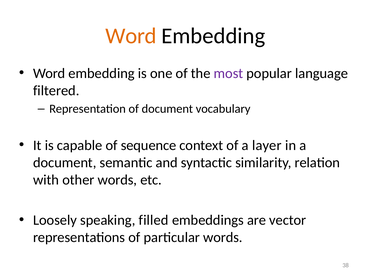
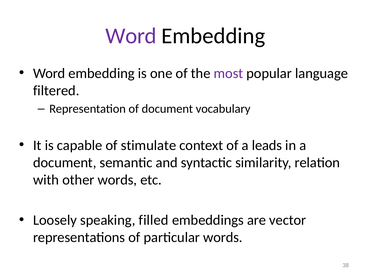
Word at (131, 36) colour: orange -> purple
sequence: sequence -> stimulate
layer: layer -> leads
